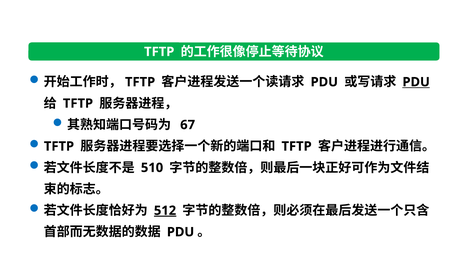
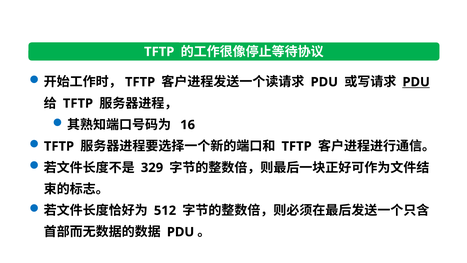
67: 67 -> 16
510: 510 -> 329
512 underline: present -> none
